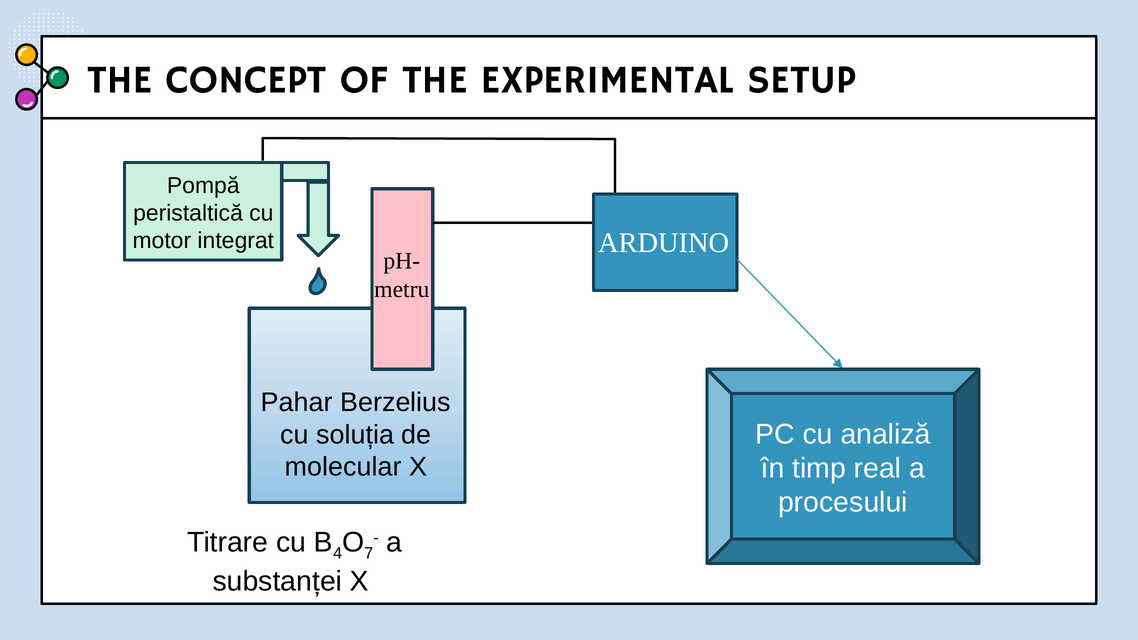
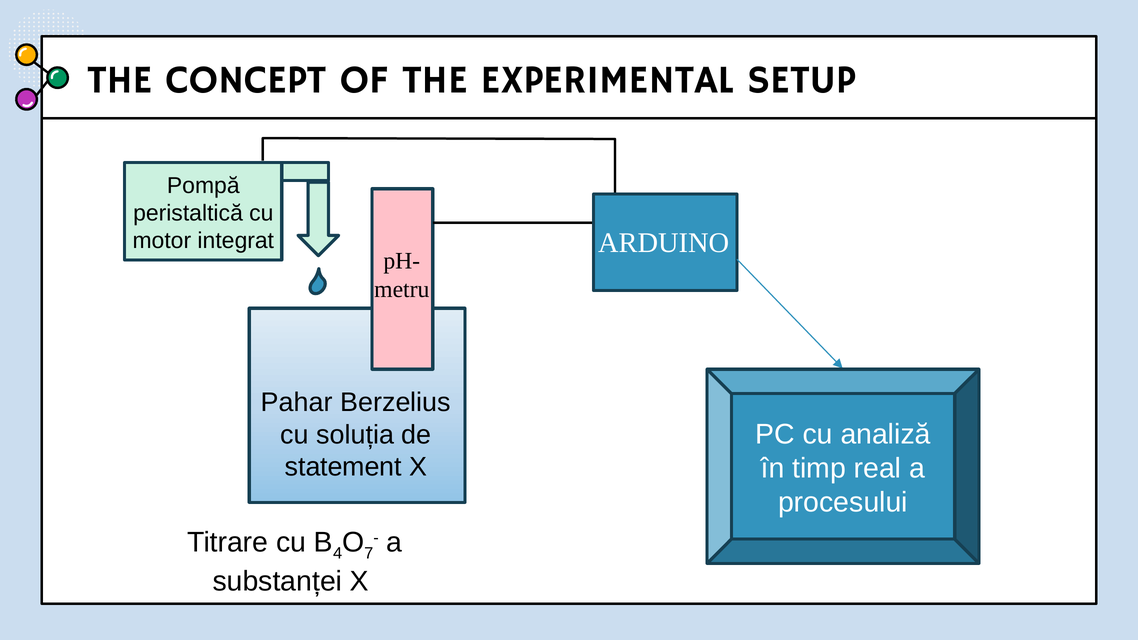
molecular: molecular -> statement
